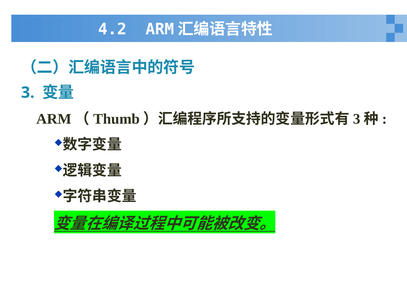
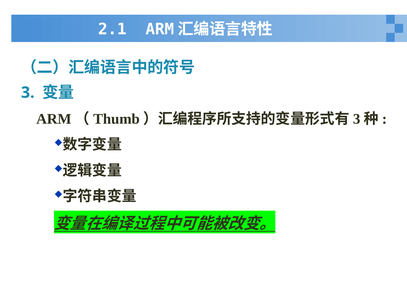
4.2: 4.2 -> 2.1
